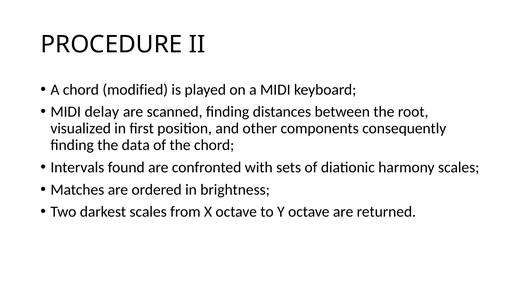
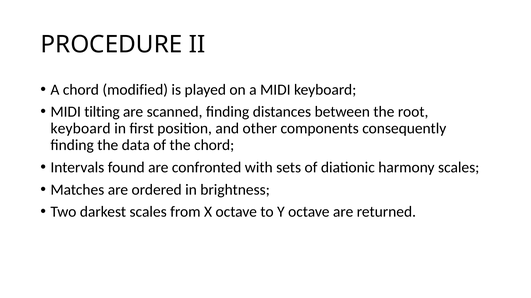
delay: delay -> tilting
visualized at (81, 129): visualized -> keyboard
